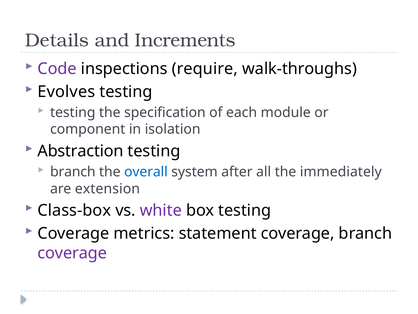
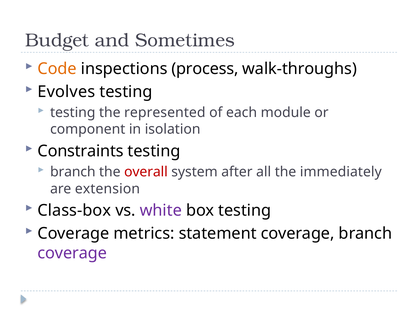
Details: Details -> Budget
Increments: Increments -> Sometimes
Code colour: purple -> orange
require: require -> process
specification: specification -> represented
Abstraction: Abstraction -> Constraints
overall colour: blue -> red
